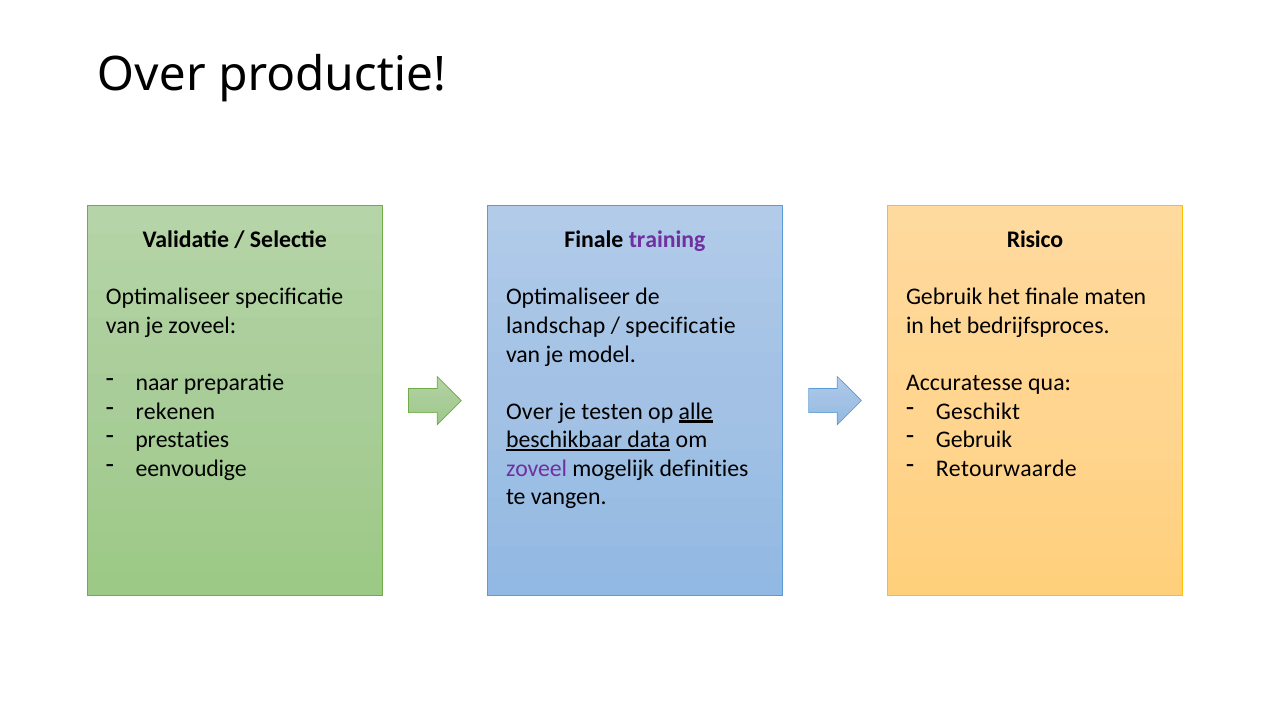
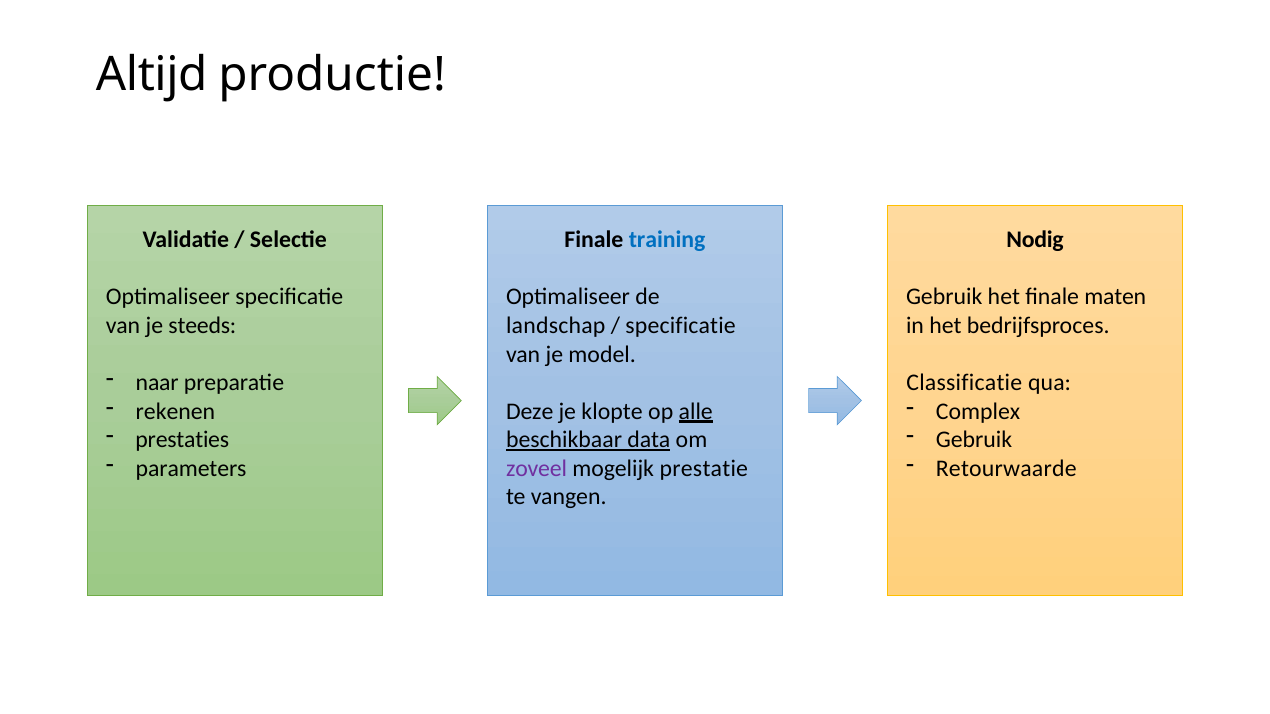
Over at (151, 75): Over -> Altijd
training colour: purple -> blue
Risico: Risico -> Nodig
je zoveel: zoveel -> steeds
Accuratesse: Accuratesse -> Classificatie
Geschikt: Geschikt -> Complex
Over at (530, 412): Over -> Deze
testen: testen -> klopte
eenvoudige: eenvoudige -> parameters
definities: definities -> prestatie
